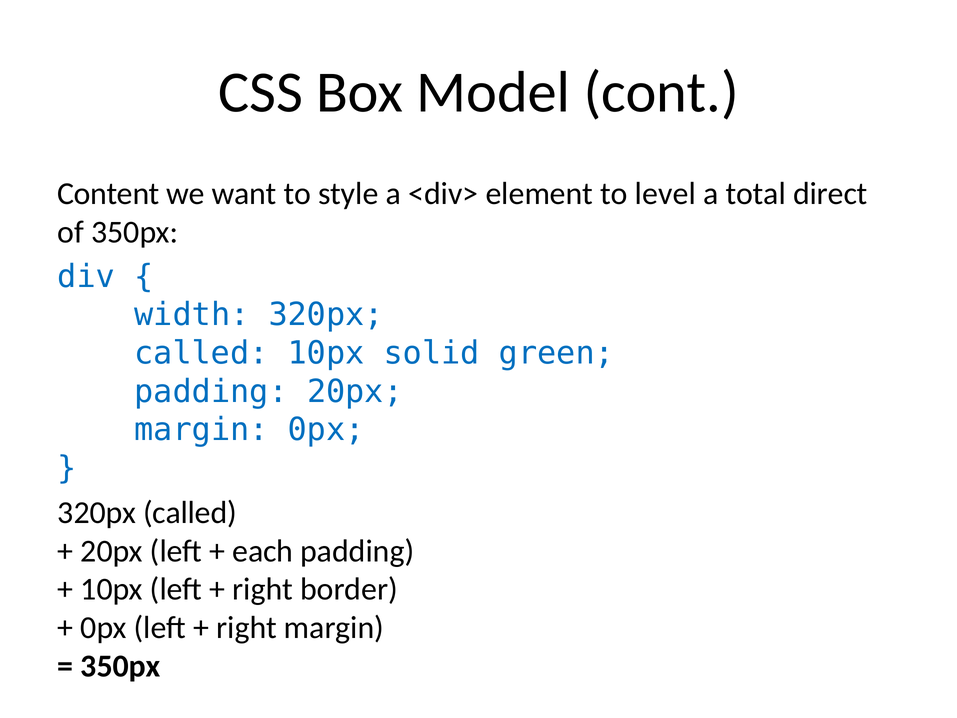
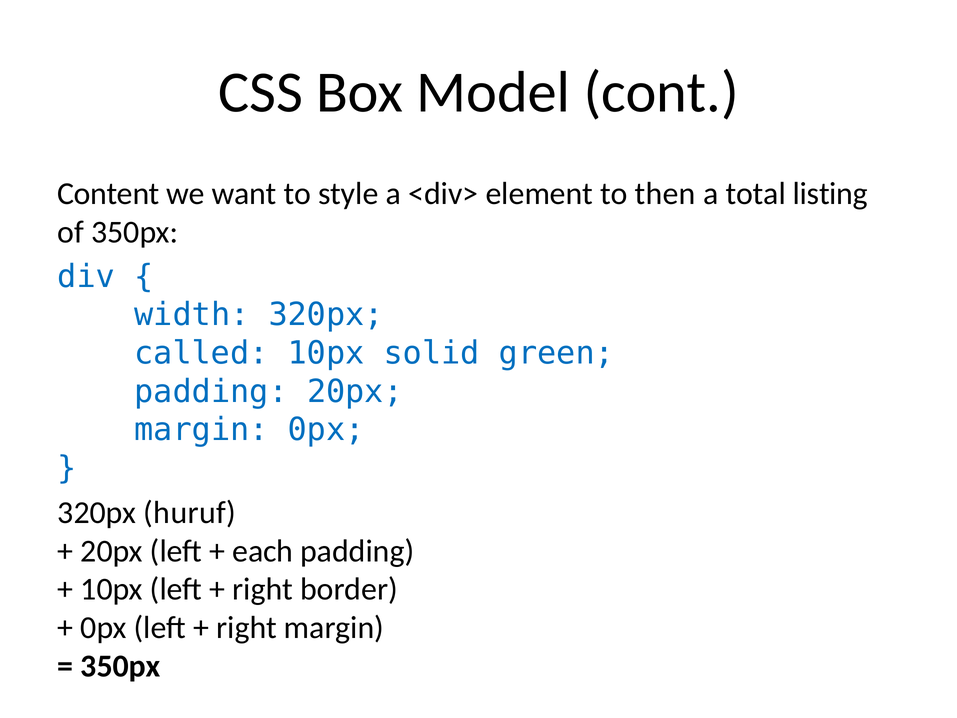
level: level -> then
direct: direct -> listing
called at (190, 513): called -> huruf
